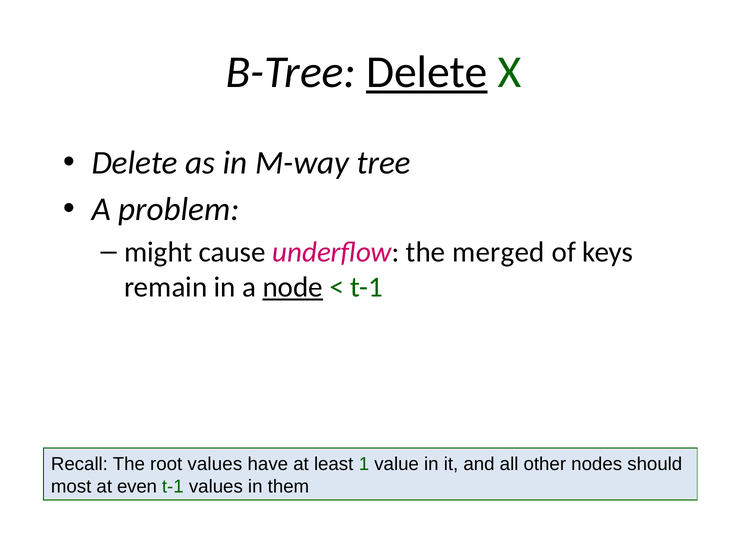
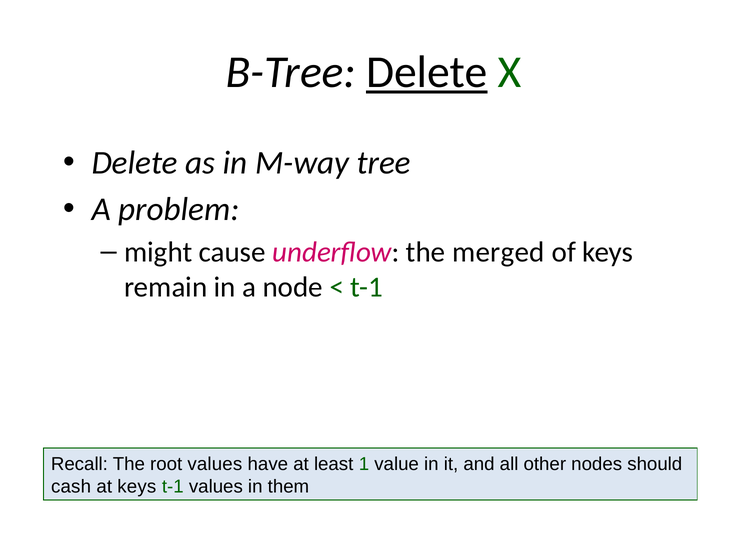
node underline: present -> none
most: most -> cash
at even: even -> keys
